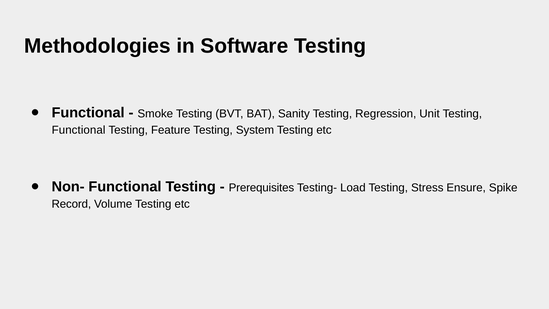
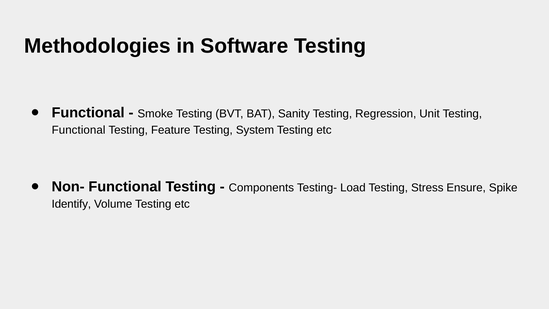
Prerequisites: Prerequisites -> Components
Record: Record -> Identify
